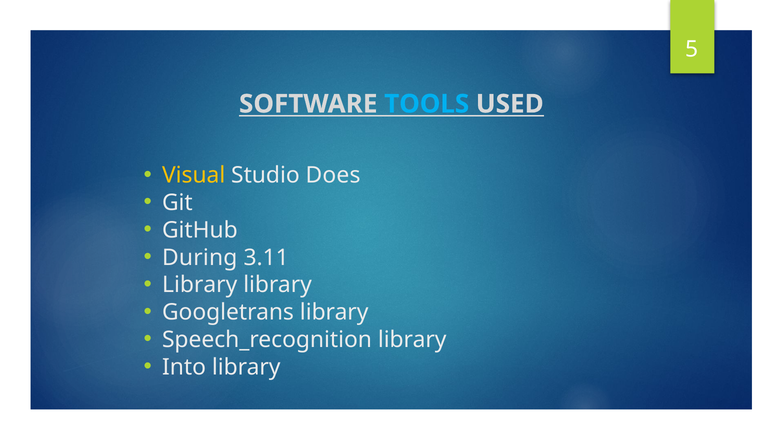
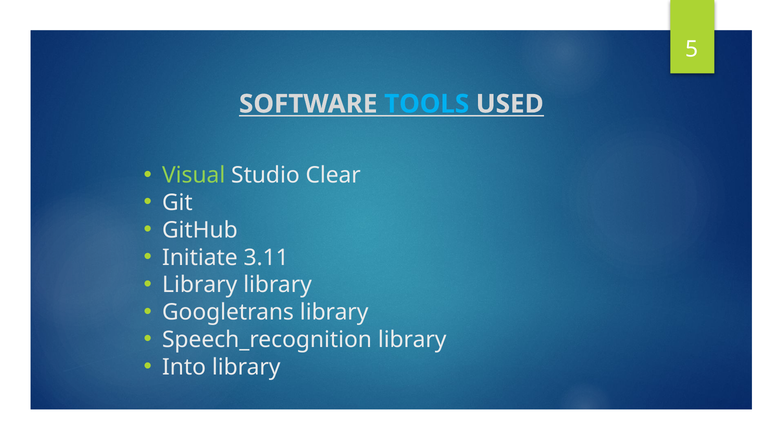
Visual colour: yellow -> light green
Does: Does -> Clear
During: During -> Initiate
